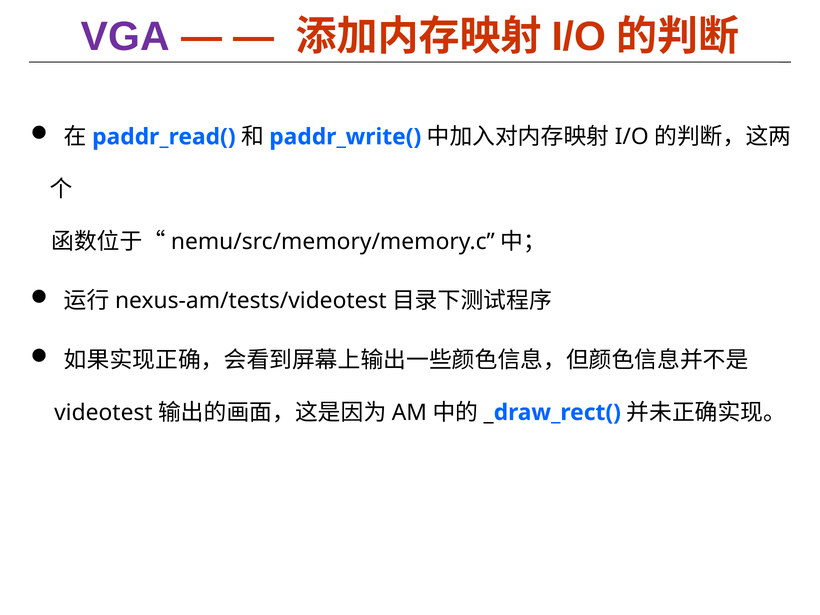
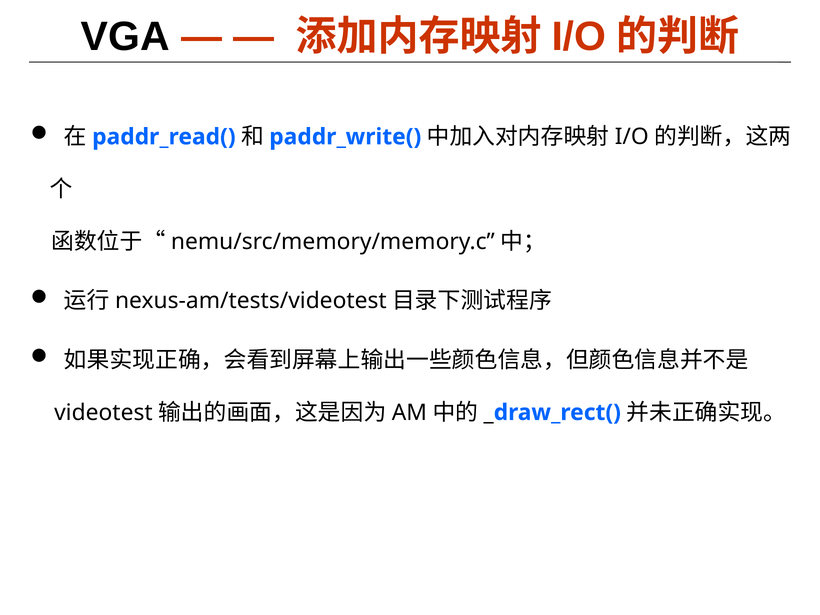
VGA colour: purple -> black
